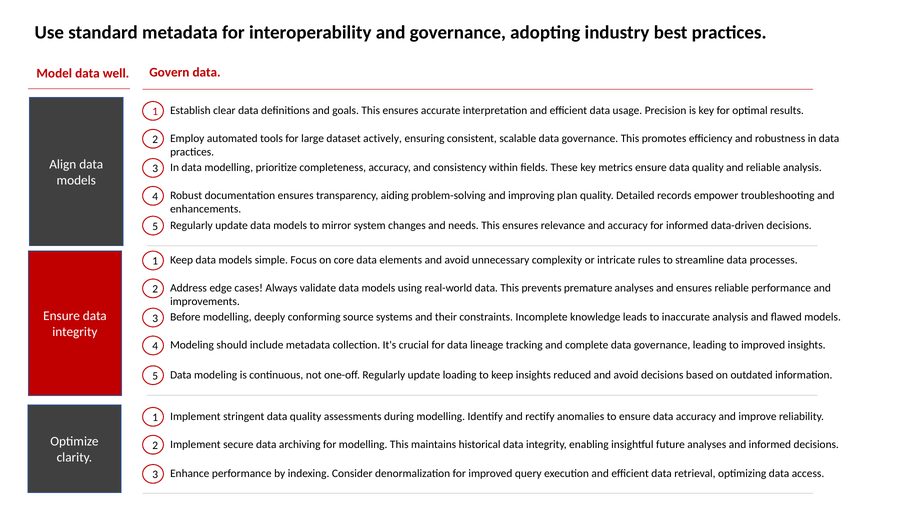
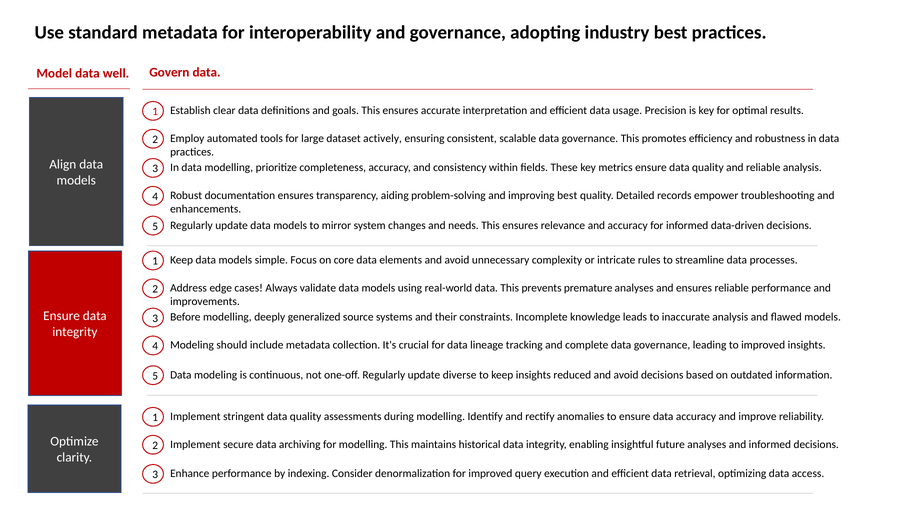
improving plan: plan -> best
conforming: conforming -> generalized
loading: loading -> diverse
